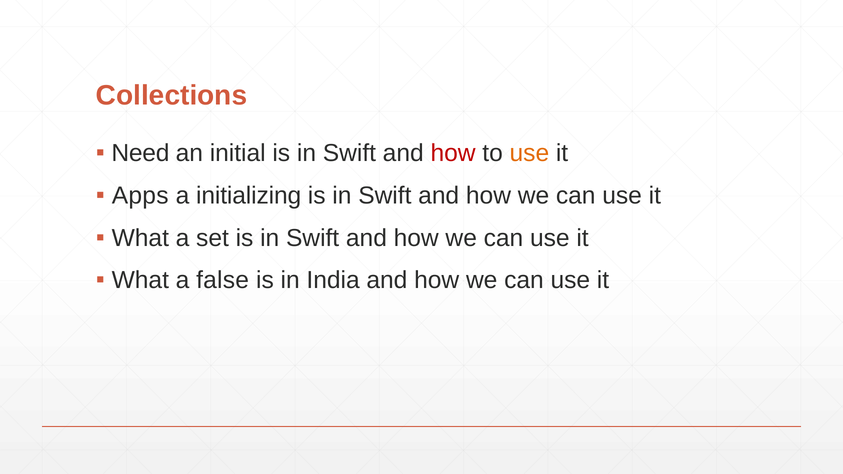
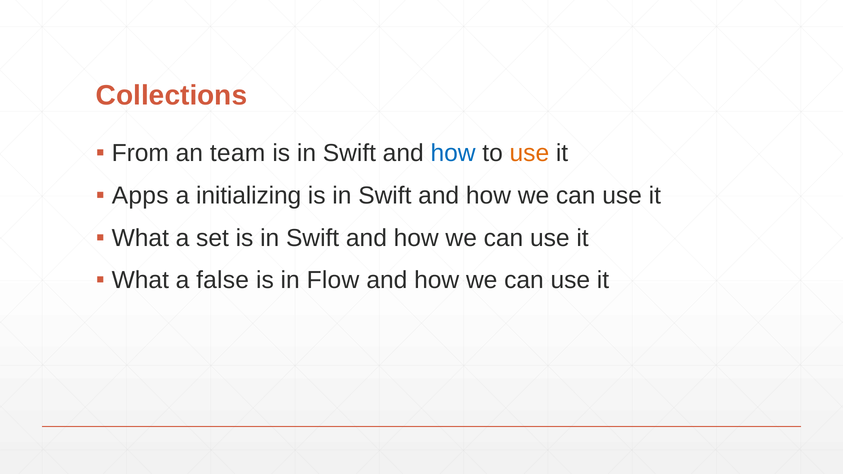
Need: Need -> From
initial: initial -> team
how at (453, 153) colour: red -> blue
India: India -> Flow
